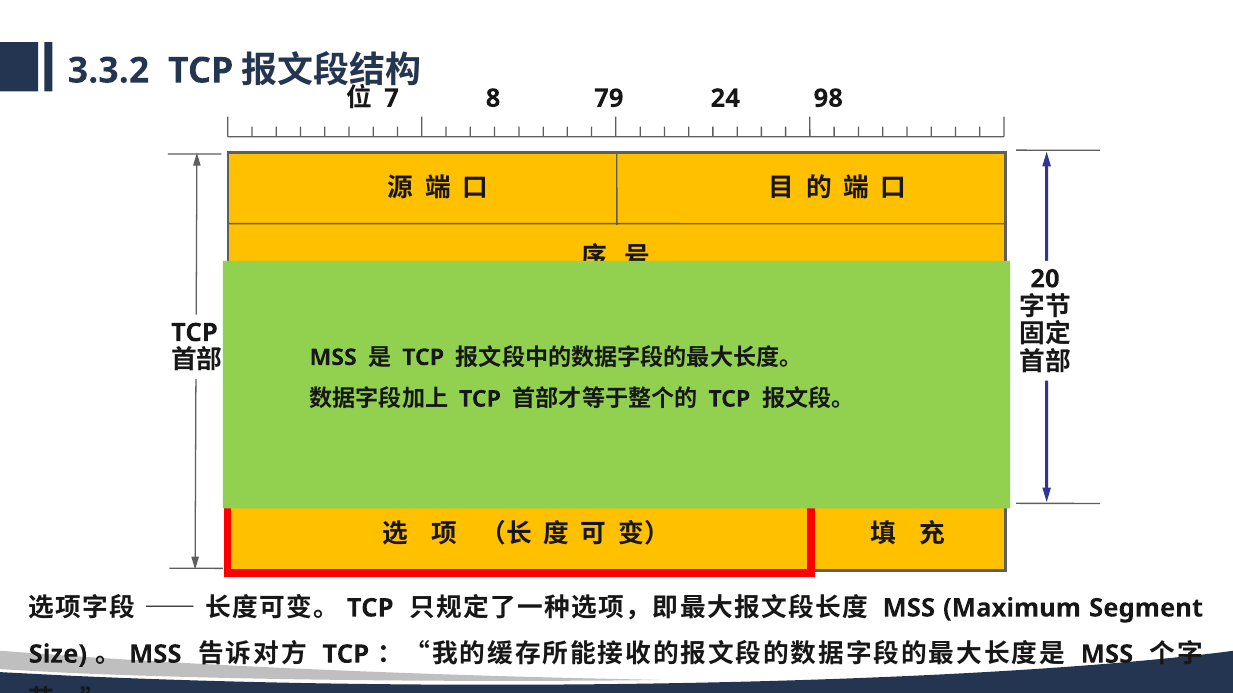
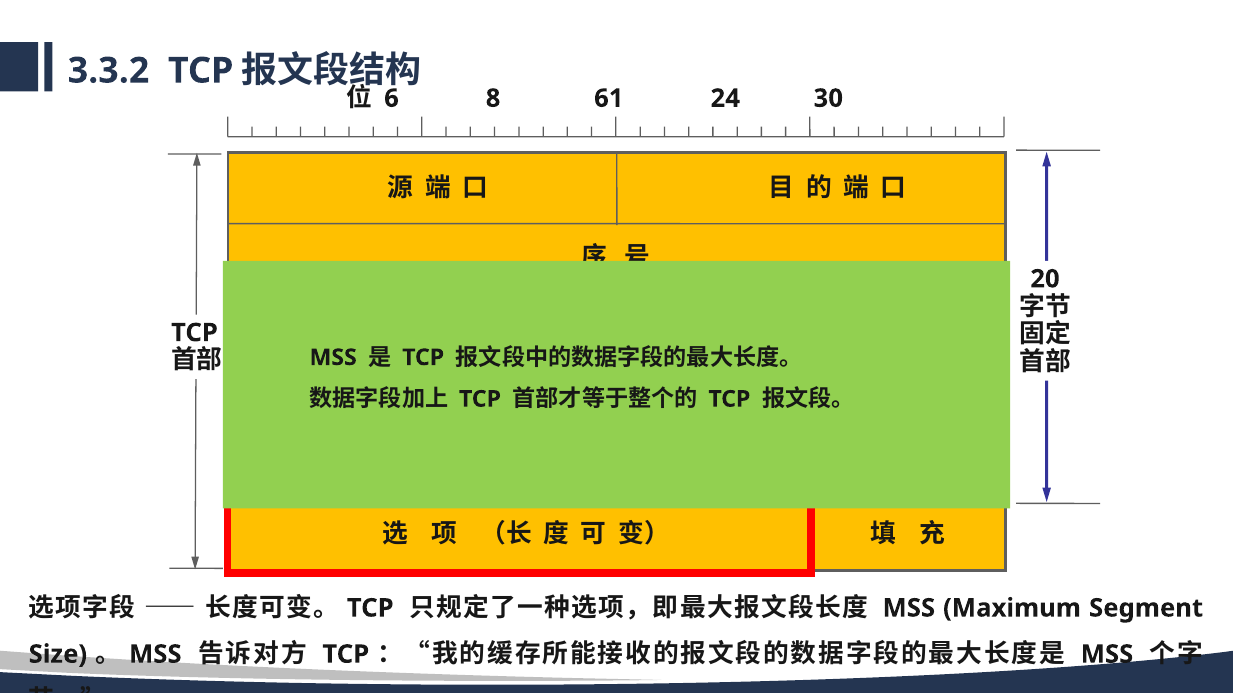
7: 7 -> 6
79: 79 -> 61
98: 98 -> 30
